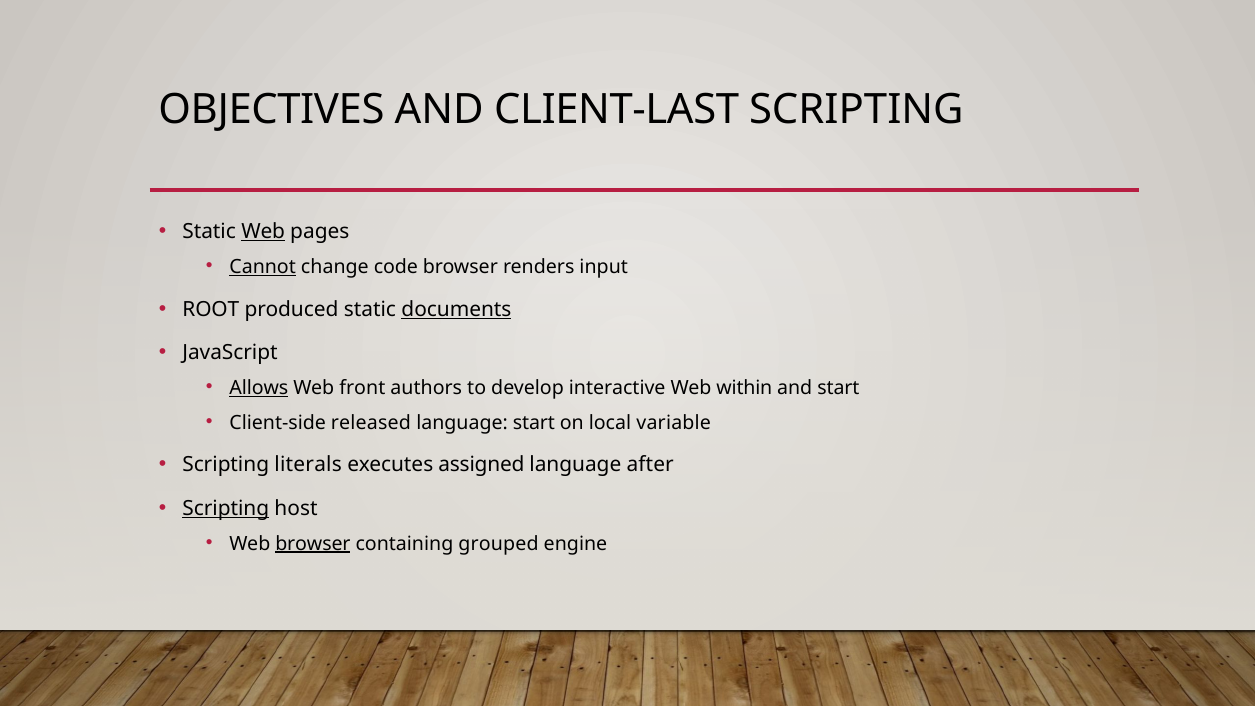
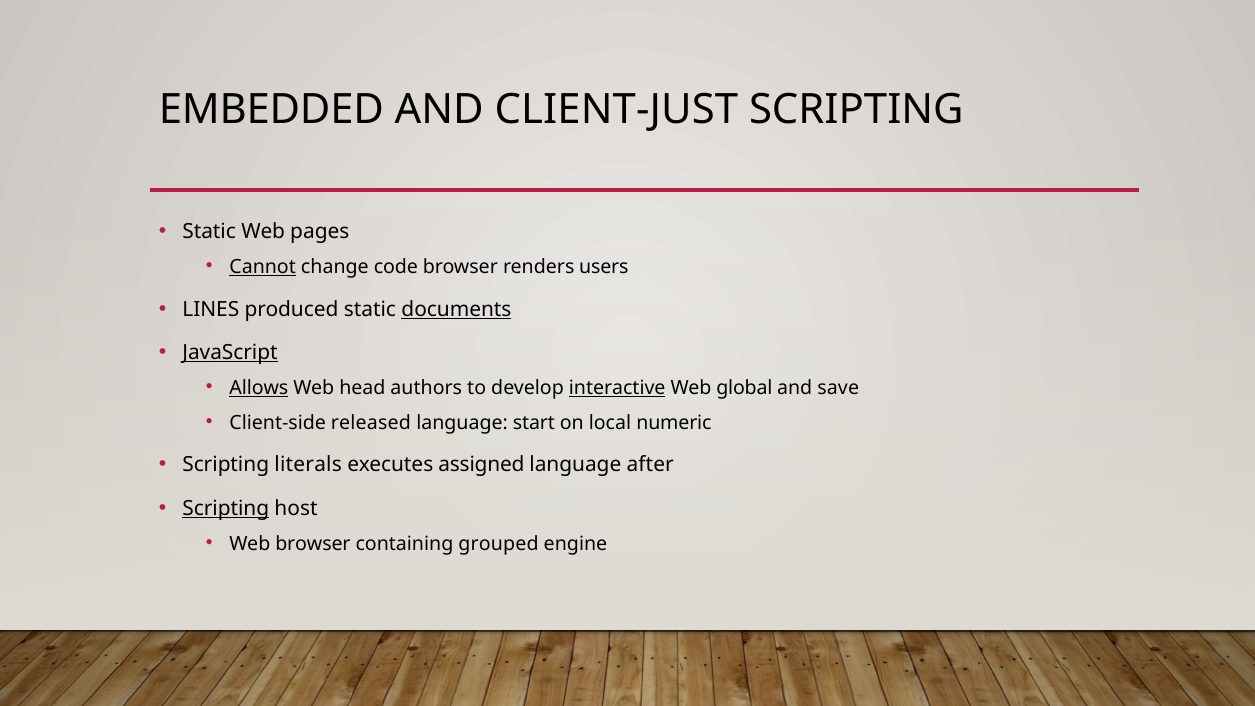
OBJECTIVES: OBJECTIVES -> EMBEDDED
CLIENT-LAST: CLIENT-LAST -> CLIENT-JUST
Web at (263, 231) underline: present -> none
input: input -> users
ROOT: ROOT -> LINES
JavaScript underline: none -> present
front: front -> head
interactive underline: none -> present
within: within -> global
and start: start -> save
variable: variable -> numeric
browser at (313, 544) underline: present -> none
